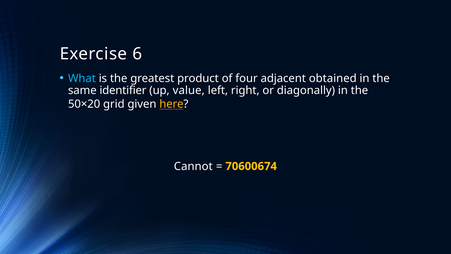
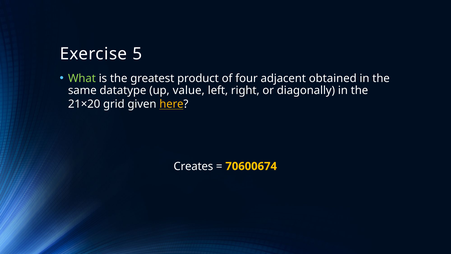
6: 6 -> 5
What colour: light blue -> light green
identifier: identifier -> datatype
50×20: 50×20 -> 21×20
Cannot: Cannot -> Creates
